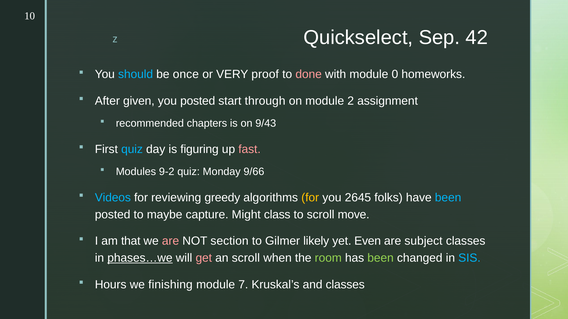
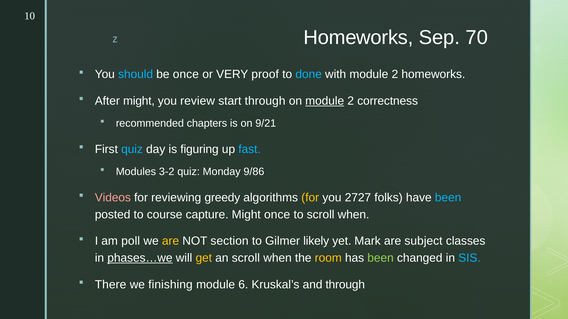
Quickselect at (358, 38): Quickselect -> Homeworks
42: 42 -> 70
done colour: pink -> light blue
with module 0: 0 -> 2
After given: given -> might
you posted: posted -> review
module at (325, 101) underline: none -> present
assignment: assignment -> correctness
9/43: 9/43 -> 9/21
fast colour: pink -> light blue
9-2: 9-2 -> 3-2
9/66: 9/66 -> 9/86
Videos colour: light blue -> pink
2645: 2645 -> 2727
maybe: maybe -> course
Might class: class -> once
to scroll move: move -> when
that: that -> poll
are at (171, 241) colour: pink -> yellow
Even: Even -> Mark
get colour: pink -> yellow
room colour: light green -> yellow
Hours: Hours -> There
7: 7 -> 6
and classes: classes -> through
